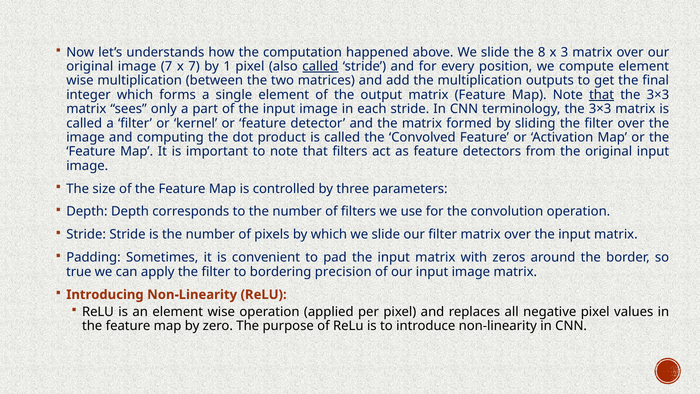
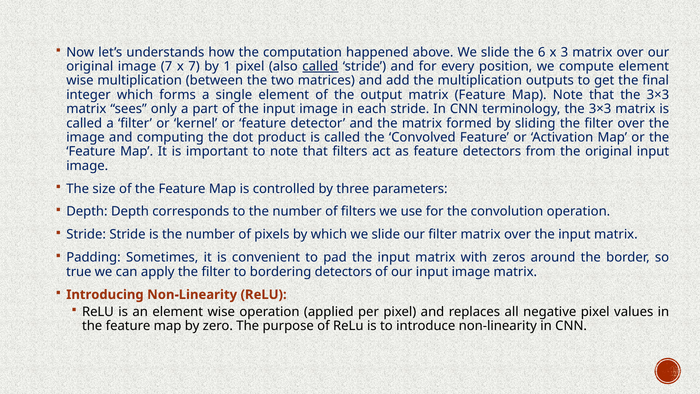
8: 8 -> 6
that at (602, 95) underline: present -> none
bordering precision: precision -> detectors
